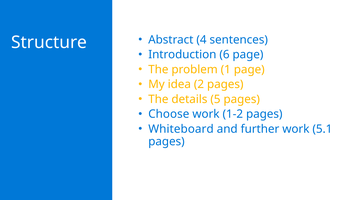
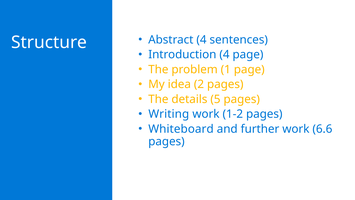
Introduction 6: 6 -> 4
Choose: Choose -> Writing
5.1: 5.1 -> 6.6
